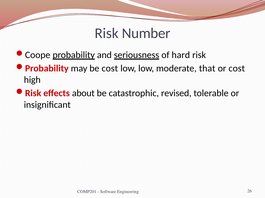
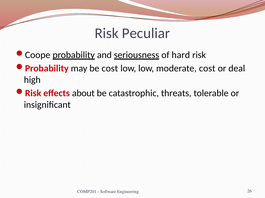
Number: Number -> Peculiar
moderate that: that -> cost
or cost: cost -> deal
revised: revised -> threats
